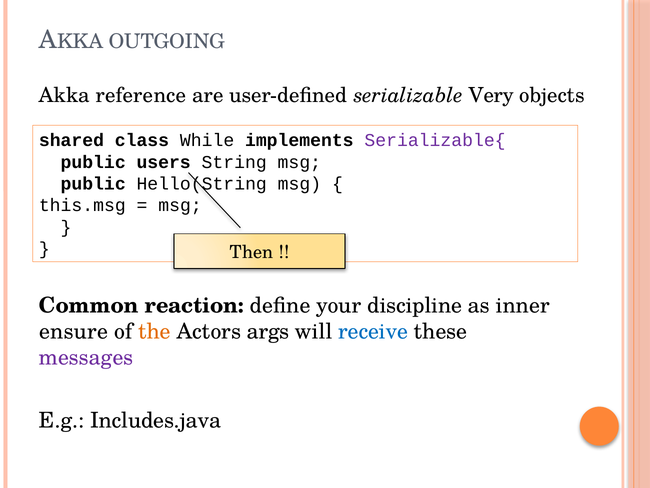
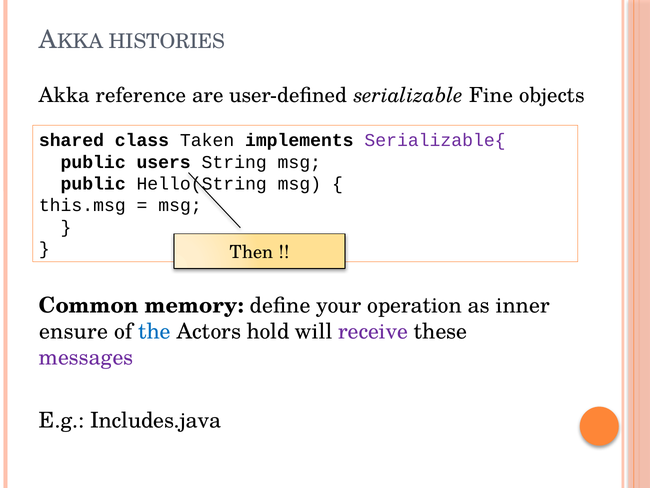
OUTGOING: OUTGOING -> HISTORIES
Very: Very -> Fine
While: While -> Taken
reaction: reaction -> memory
discipline: discipline -> operation
the colour: orange -> blue
args: args -> hold
receive colour: blue -> purple
